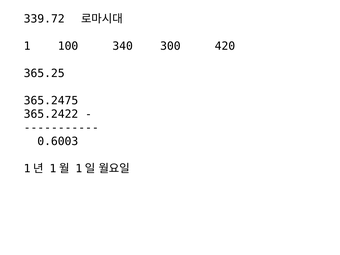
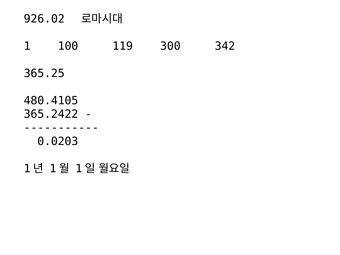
339.72: 339.72 -> 926.02
340: 340 -> 119
420: 420 -> 342
365.2475: 365.2475 -> 480.4105
0.6003: 0.6003 -> 0.0203
